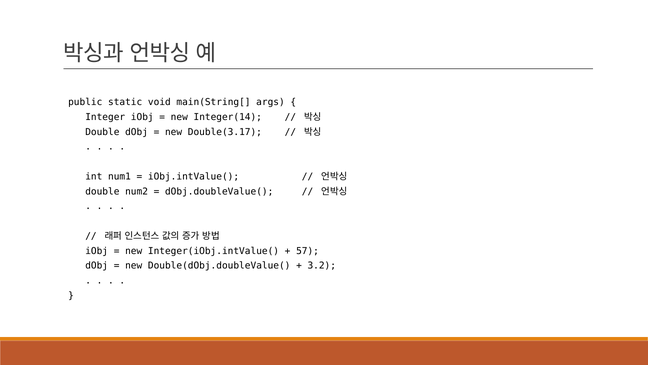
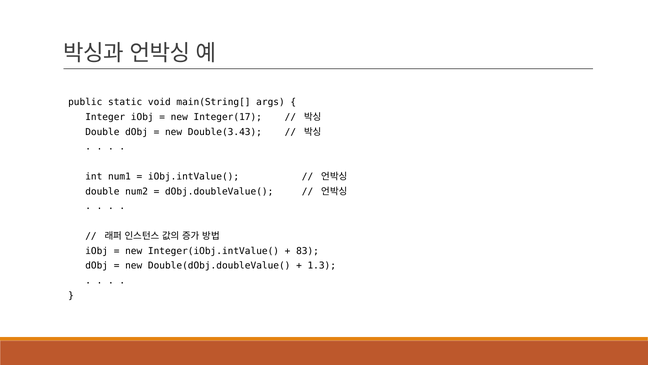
Integer(14: Integer(14 -> Integer(17
Double(3.17: Double(3.17 -> Double(3.43
57: 57 -> 83
3.2: 3.2 -> 1.3
